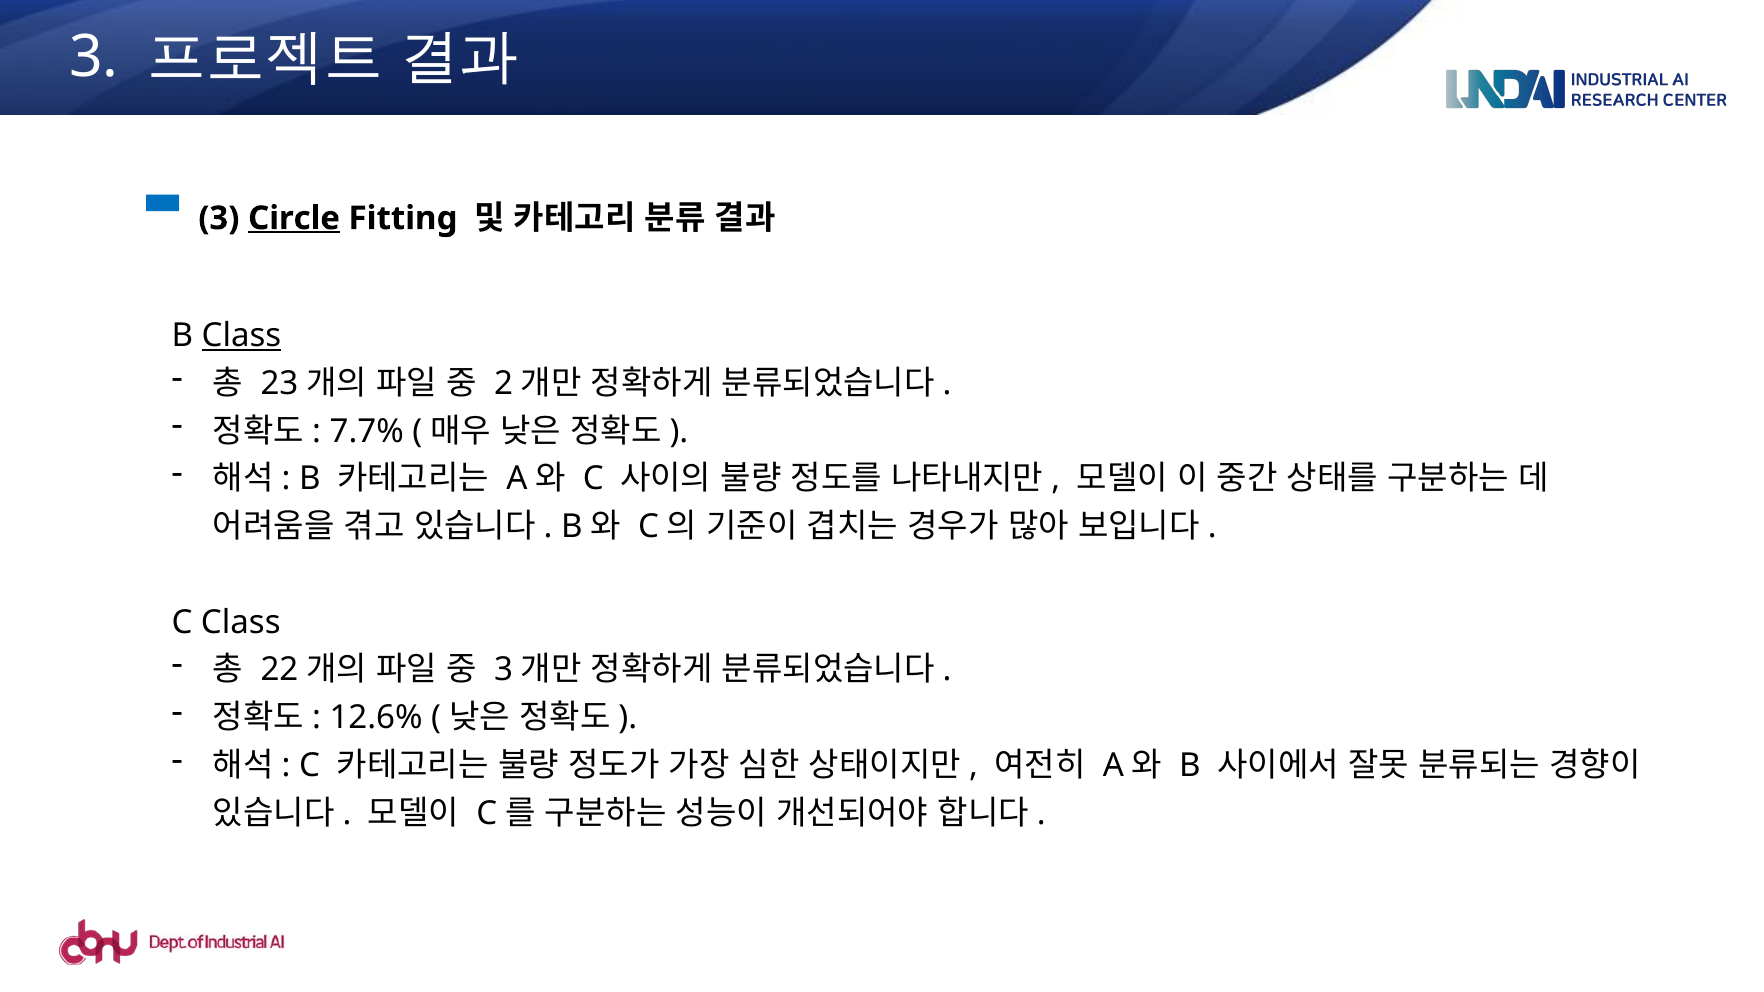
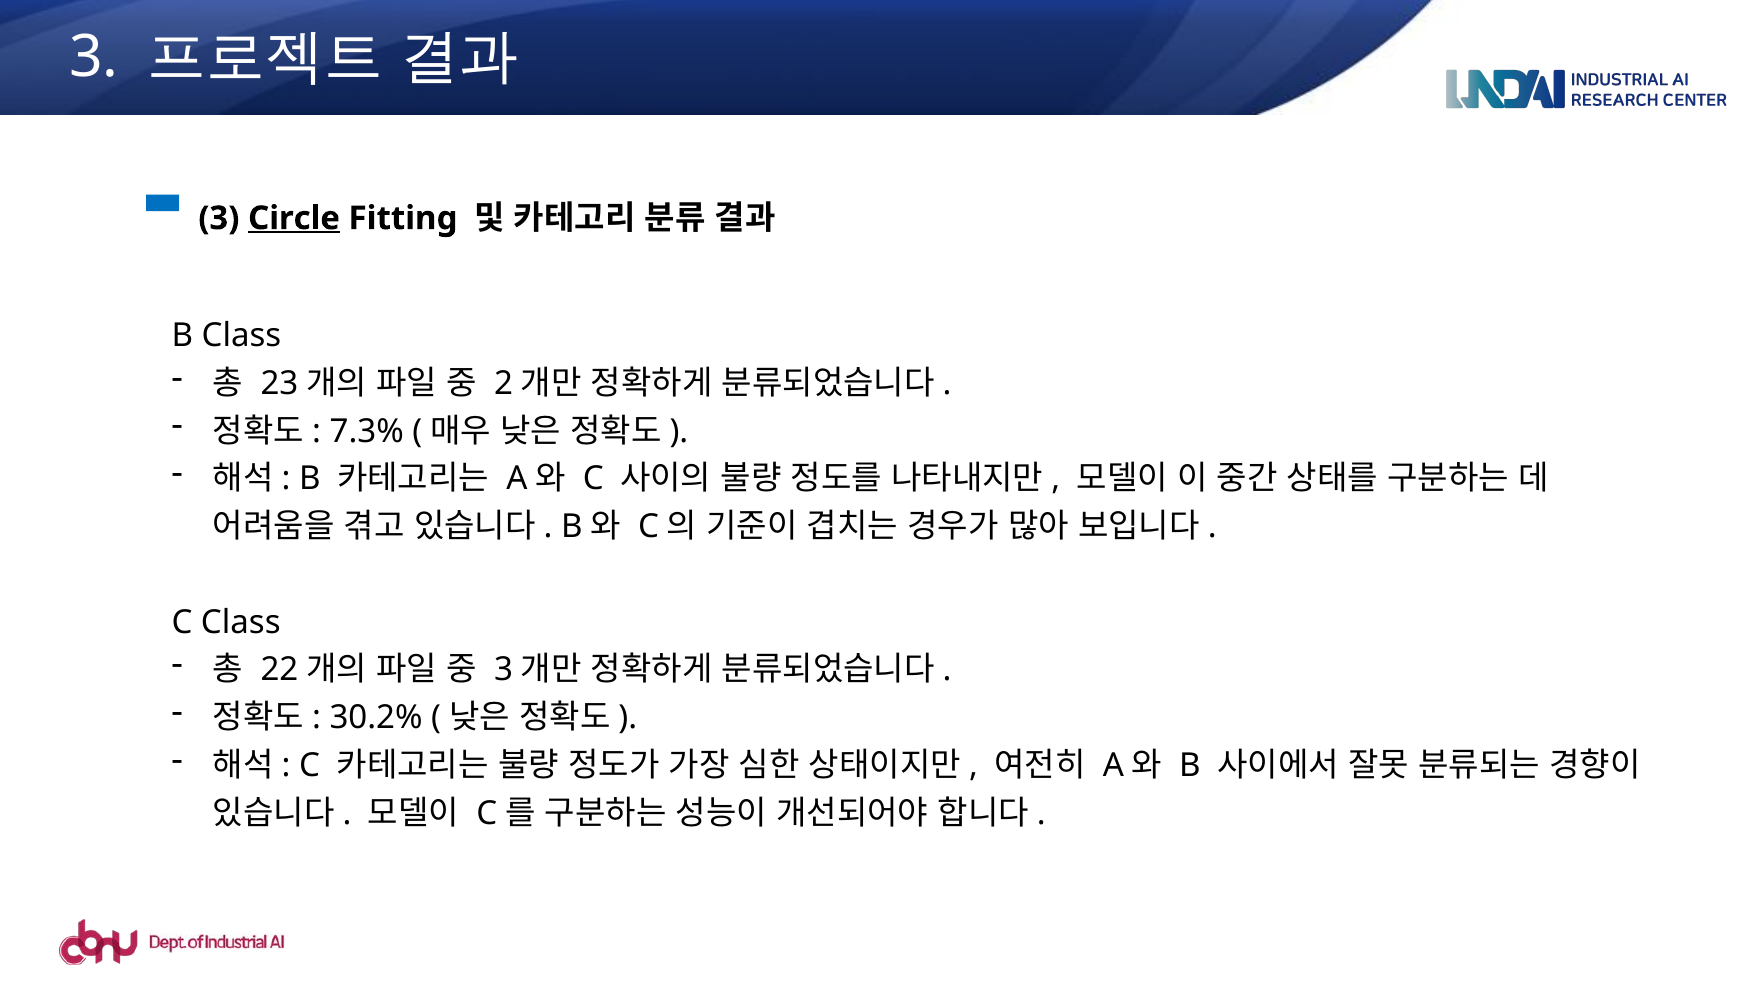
Class at (241, 336) underline: present -> none
7.7%: 7.7% -> 7.3%
12.6%: 12.6% -> 30.2%
